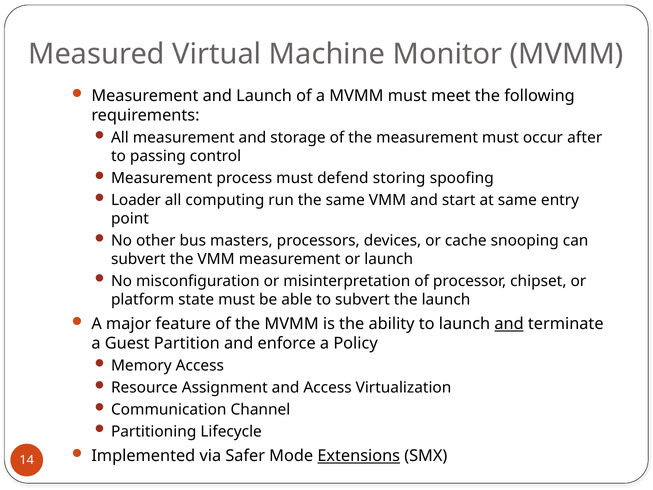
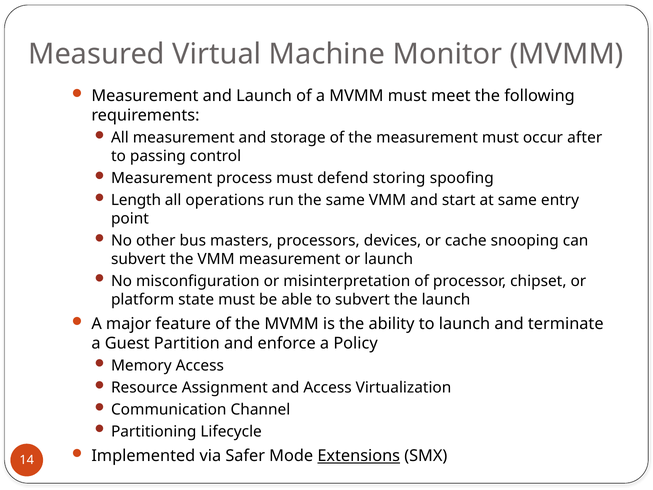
Loader: Loader -> Length
computing: computing -> operations
and at (509, 324) underline: present -> none
